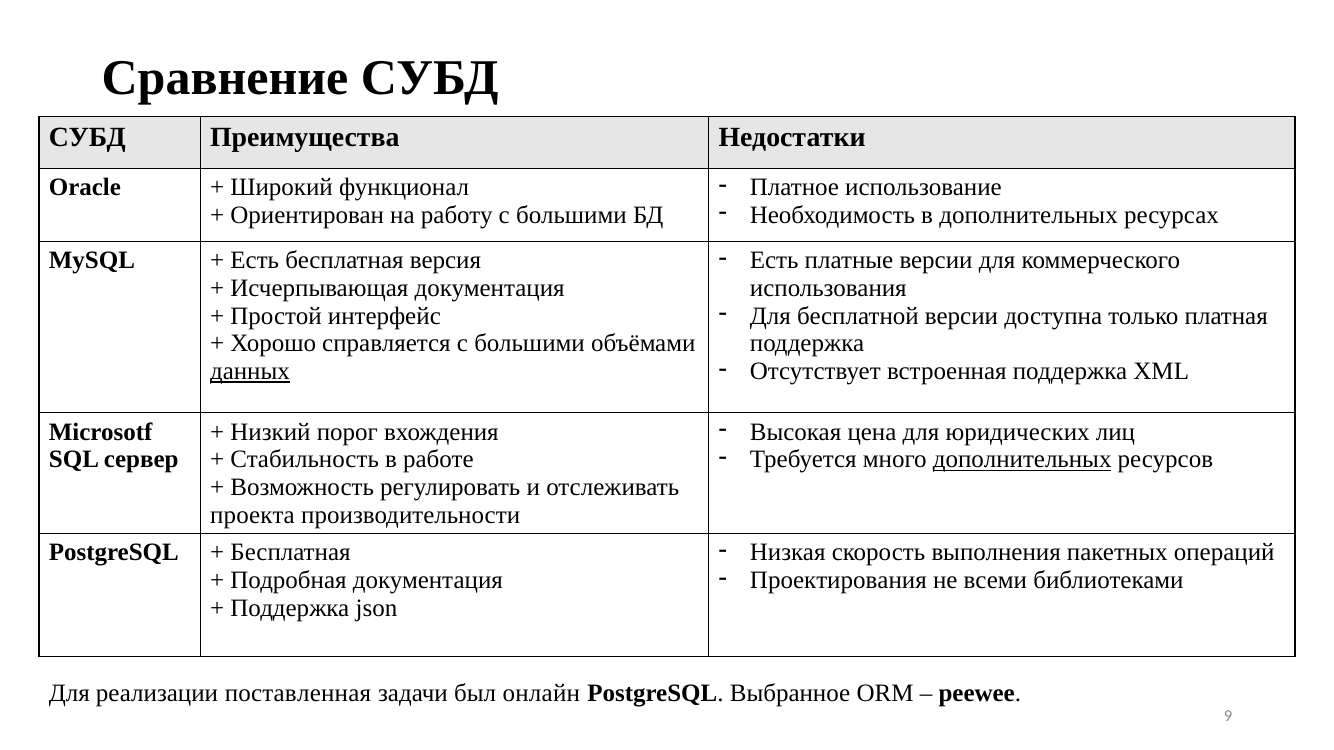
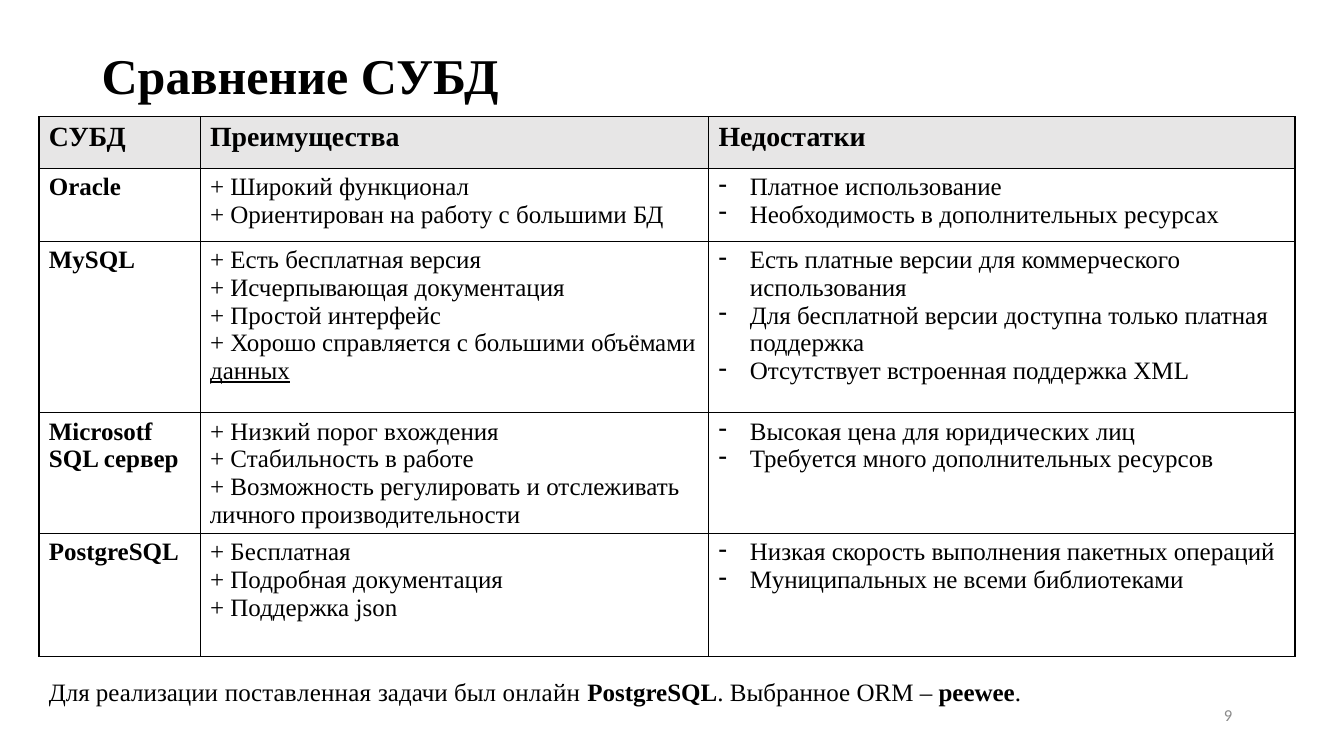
дополнительных at (1022, 460) underline: present -> none
проекта: проекта -> личного
Проектирования: Проектирования -> Муниципальных
